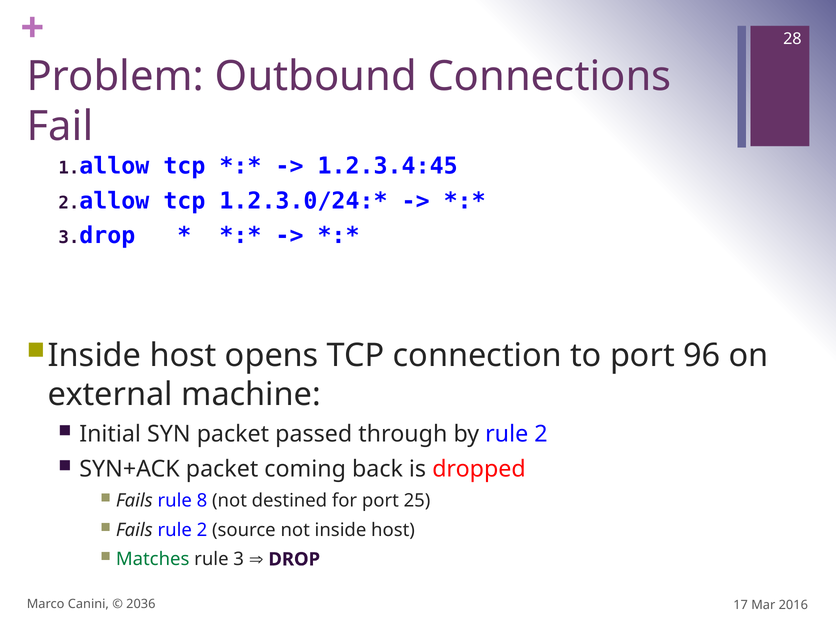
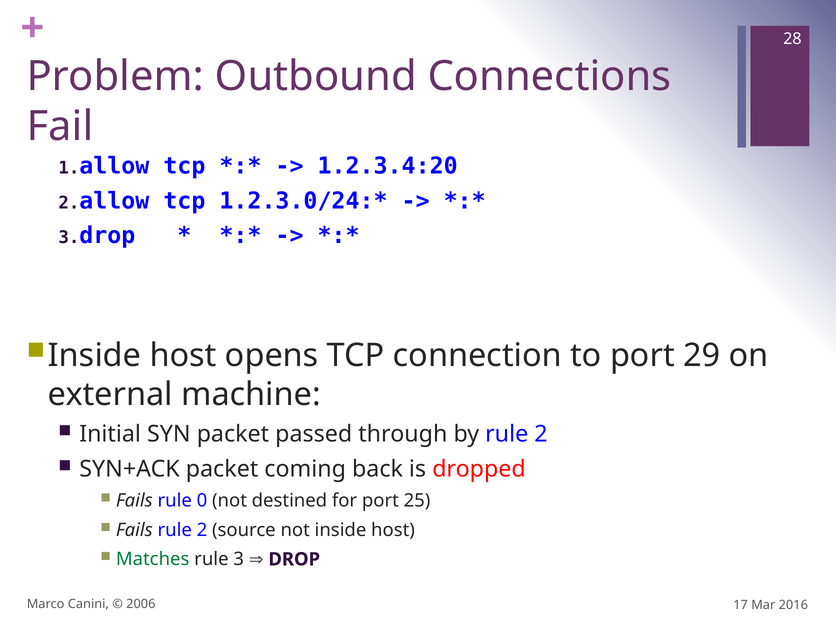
1.2.3.4:45: 1.2.3.4:45 -> 1.2.3.4:20
96: 96 -> 29
8: 8 -> 0
2036: 2036 -> 2006
